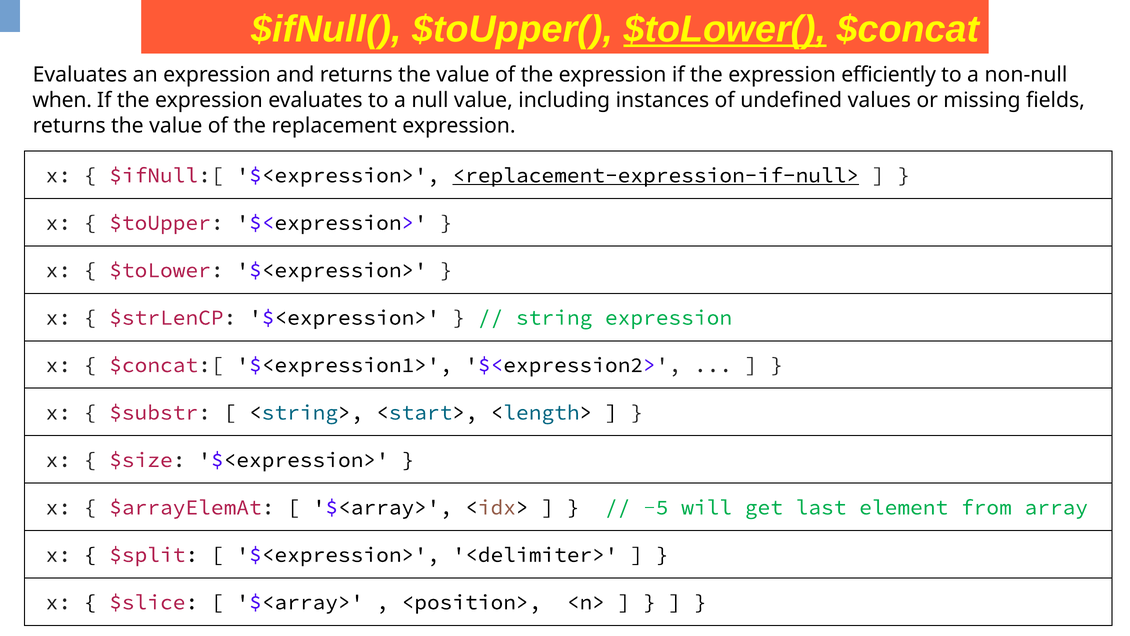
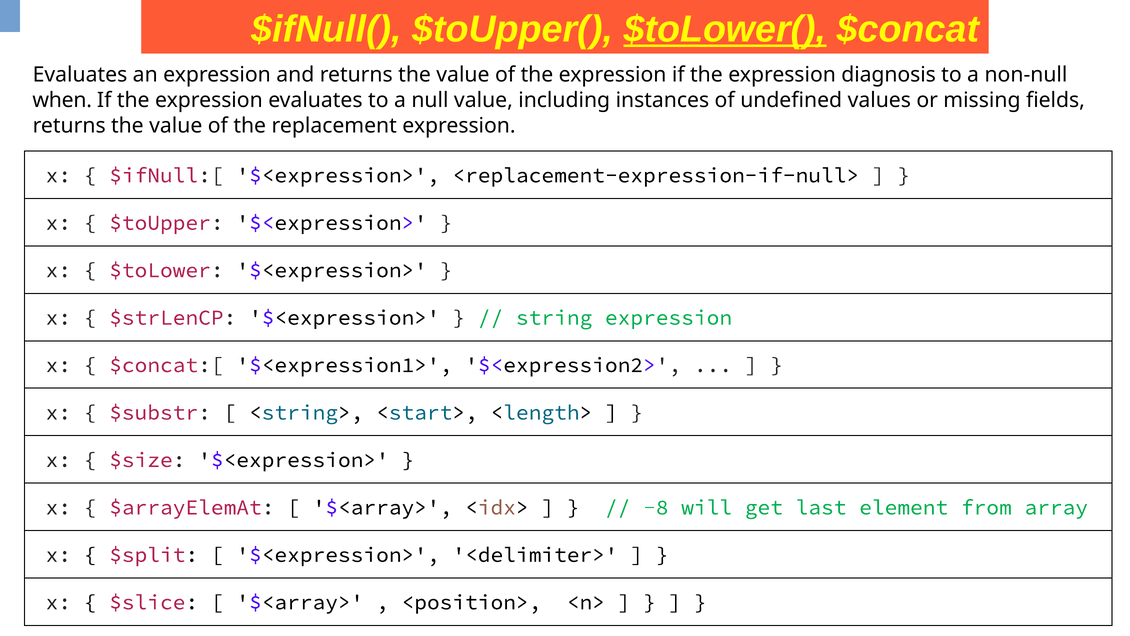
efficiently: efficiently -> diagnosis
<replacement-expression-if-null> underline: present -> none
-5: -5 -> -8
